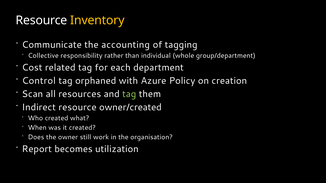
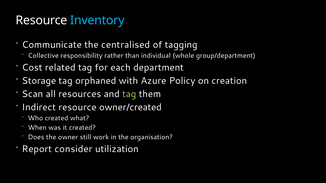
Inventory colour: yellow -> light blue
accounting: accounting -> centralised
Control: Control -> Storage
becomes: becomes -> consider
